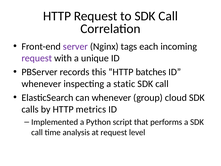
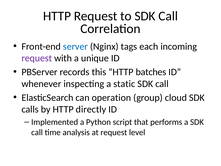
server colour: purple -> blue
can whenever: whenever -> operation
metrics: metrics -> directly
